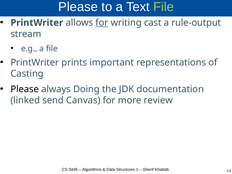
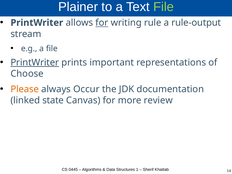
Please at (78, 7): Please -> Plainer
cast: cast -> rule
PrintWriter at (35, 62) underline: none -> present
Casting: Casting -> Choose
Please at (25, 89) colour: black -> orange
Doing: Doing -> Occur
send: send -> state
